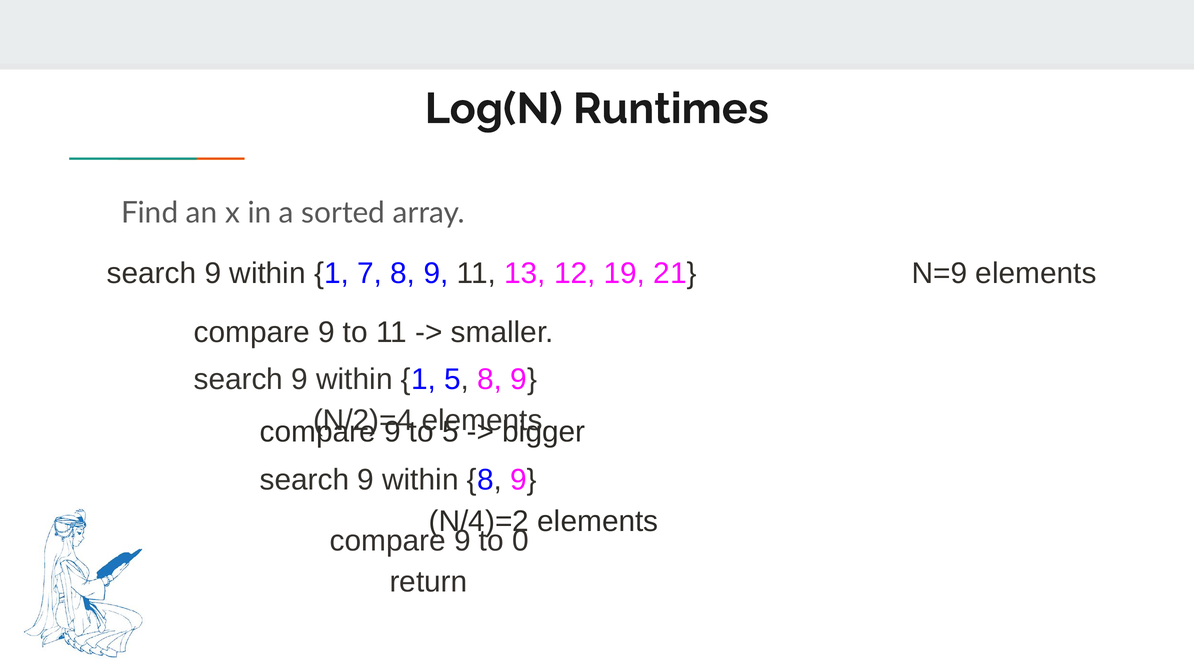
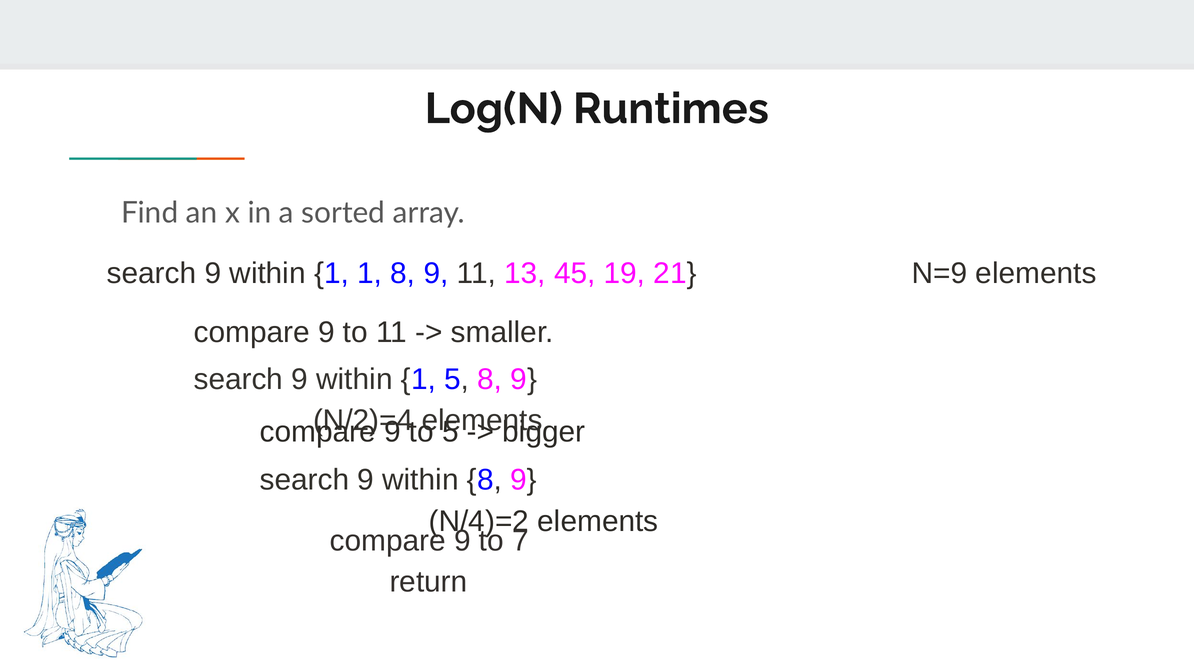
1 7: 7 -> 1
12: 12 -> 45
0: 0 -> 7
